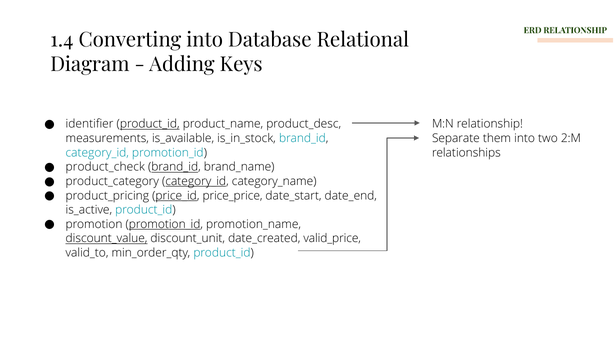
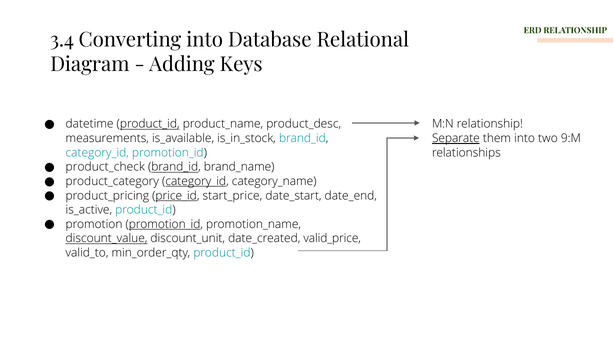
1.4: 1.4 -> 3.4
identifier: identifier -> datetime
Separate underline: none -> present
2:M: 2:M -> 9:M
price_price: price_price -> start_price
